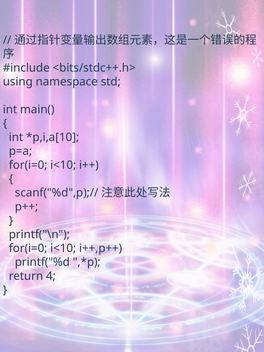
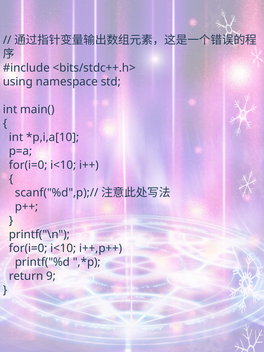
4: 4 -> 9
